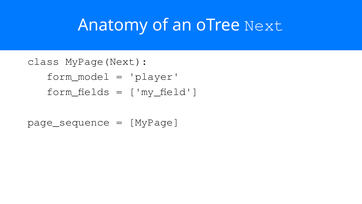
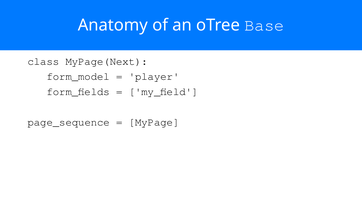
Next: Next -> Base
